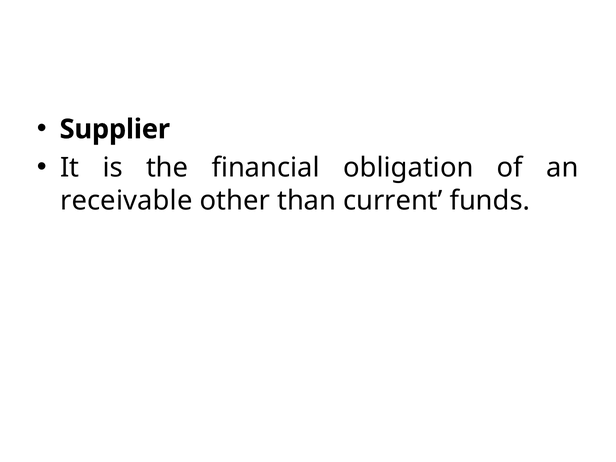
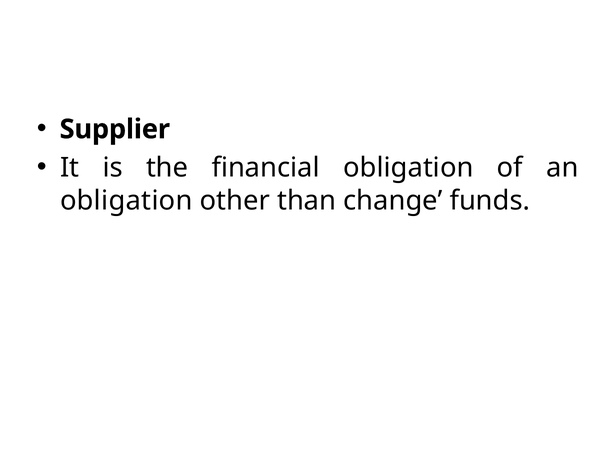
receivable at (126, 201): receivable -> obligation
current: current -> change
